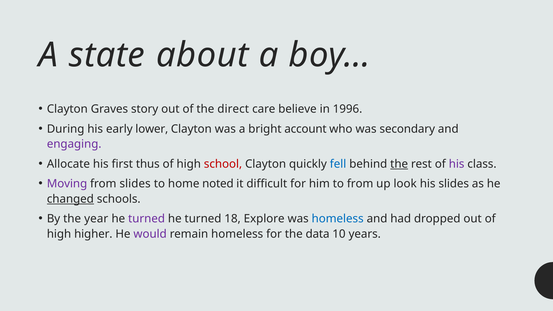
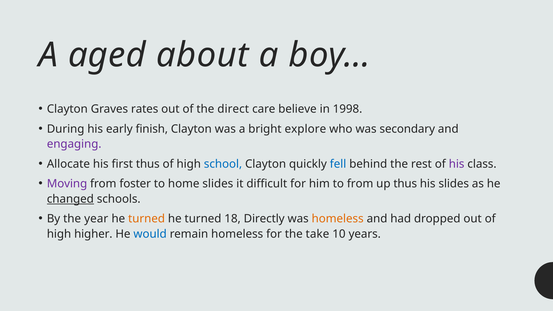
state: state -> aged
story: story -> rates
1996: 1996 -> 1998
lower: lower -> finish
account: account -> explore
school colour: red -> blue
the at (399, 164) underline: present -> none
from slides: slides -> foster
home noted: noted -> slides
up look: look -> thus
turned at (147, 219) colour: purple -> orange
Explore: Explore -> Directly
homeless at (338, 219) colour: blue -> orange
would colour: purple -> blue
data: data -> take
